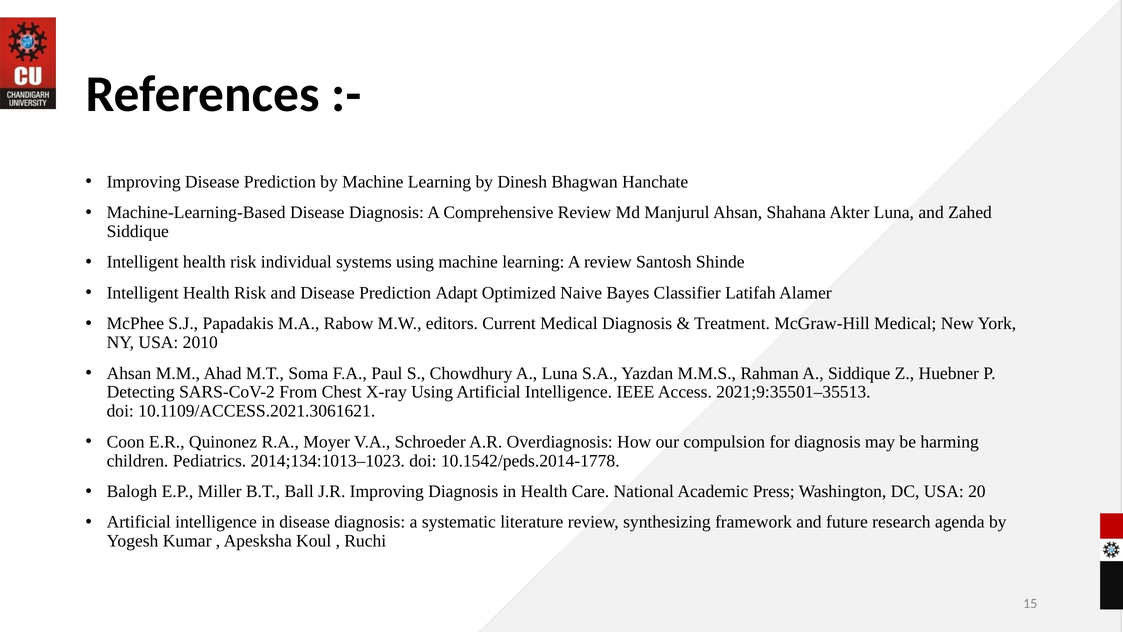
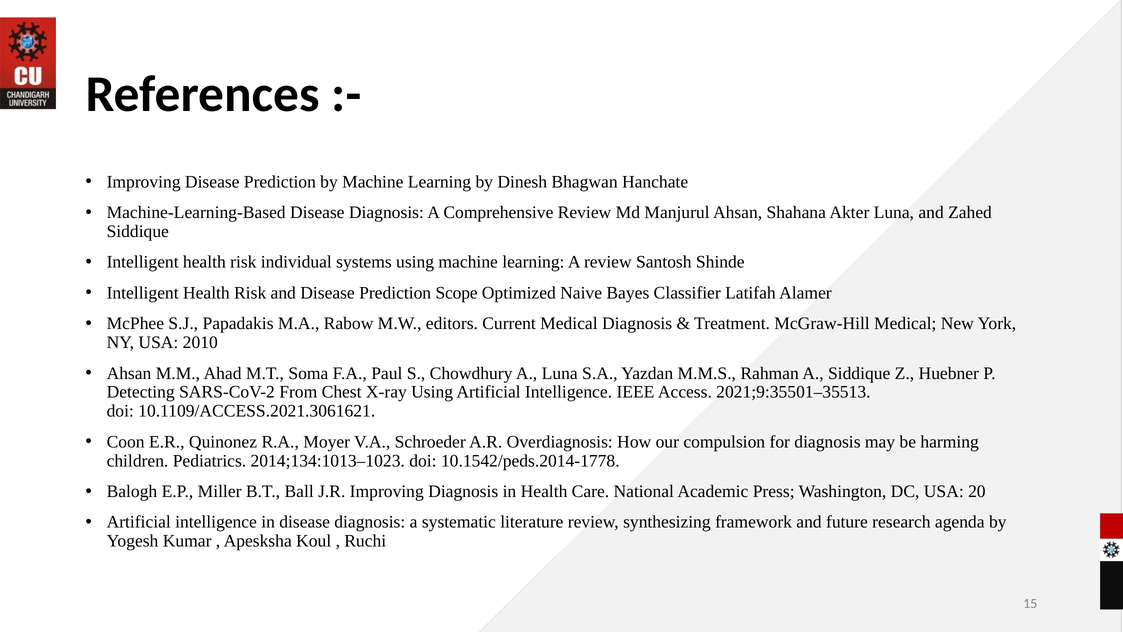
Adapt: Adapt -> Scope
